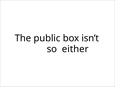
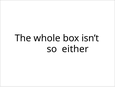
public: public -> whole
